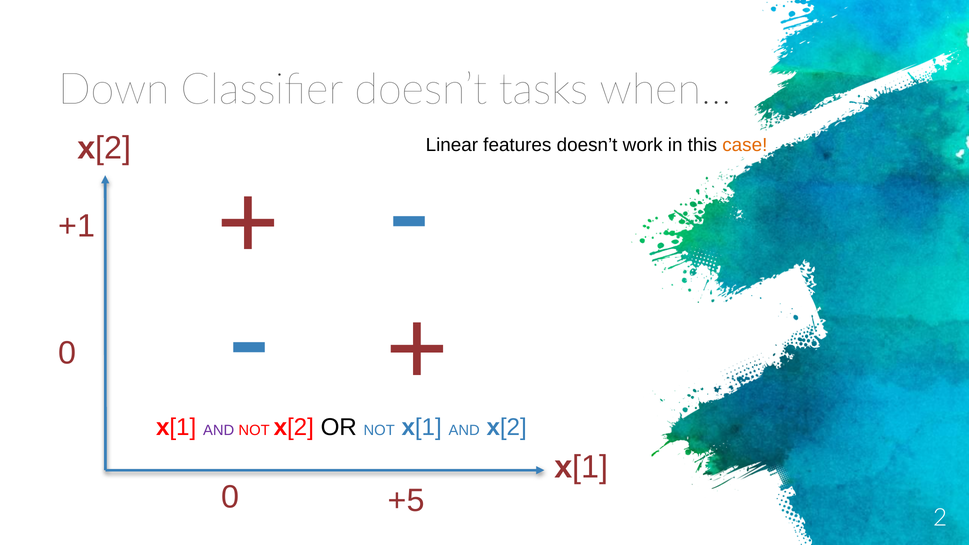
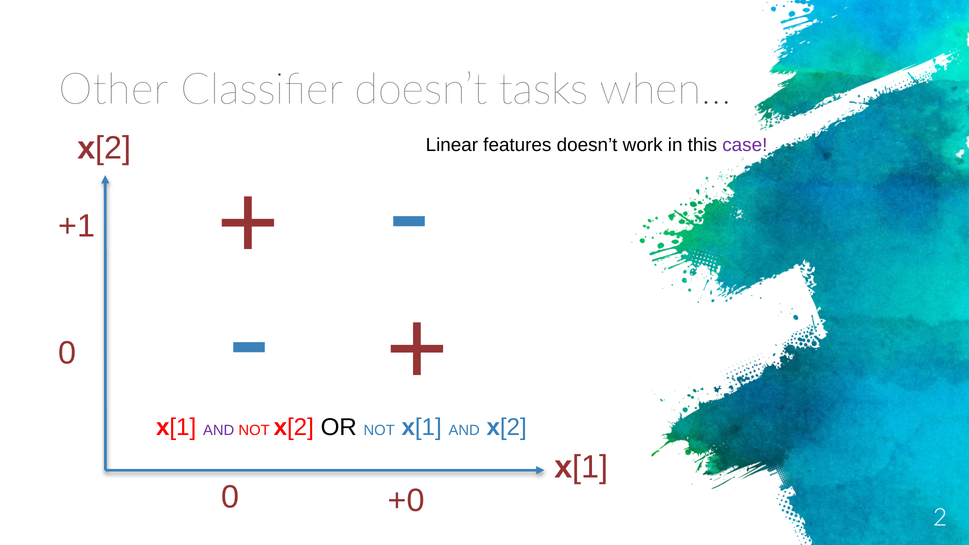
Down: Down -> Other
case colour: orange -> purple
+5: +5 -> +0
